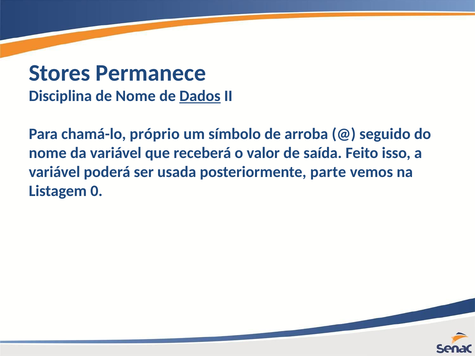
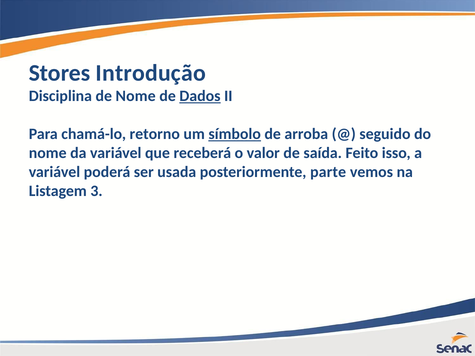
Permanece: Permanece -> Introdução
próprio: próprio -> retorno
símbolo underline: none -> present
0: 0 -> 3
